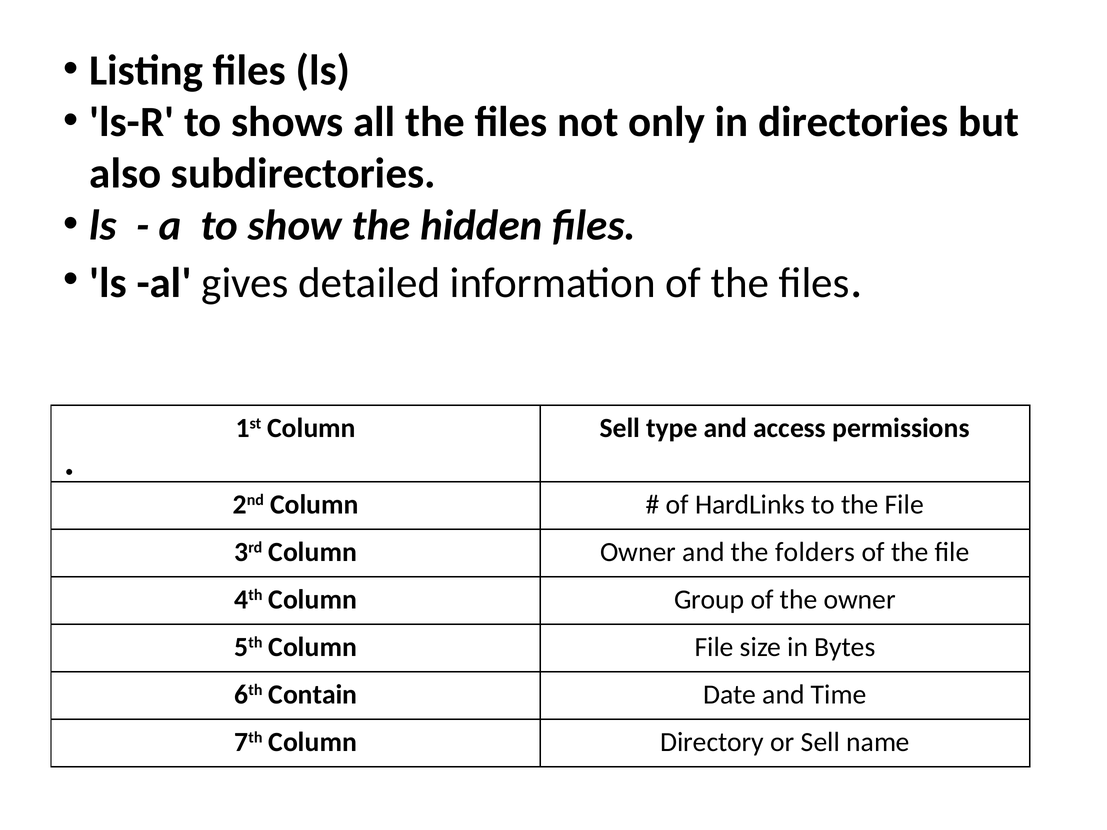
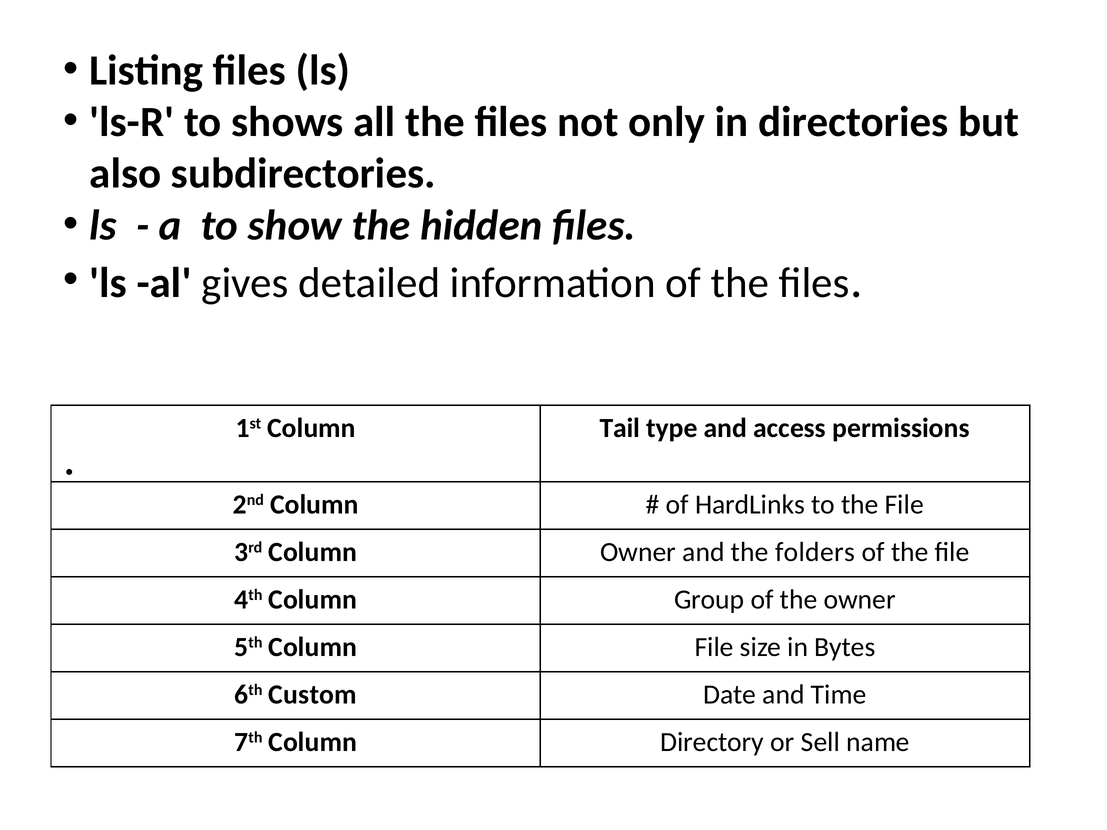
Column Sell: Sell -> Tail
Contain: Contain -> Custom
